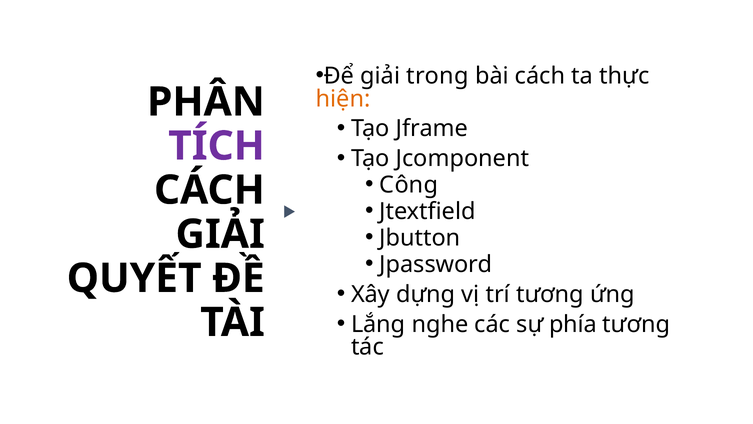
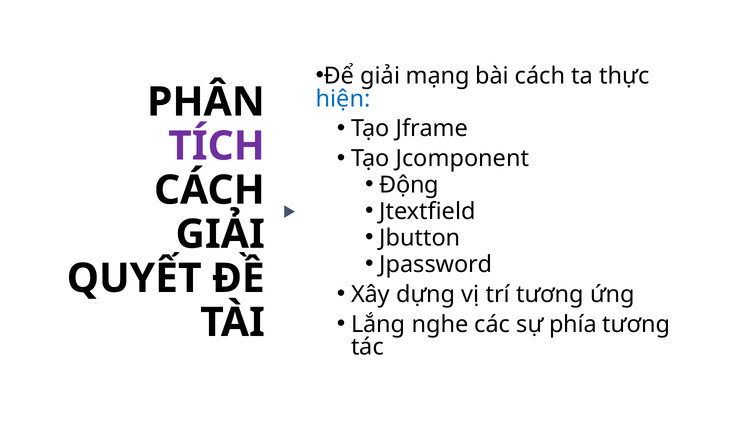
trong: trong -> mạng
hiện colour: orange -> blue
Công: Công -> Động
